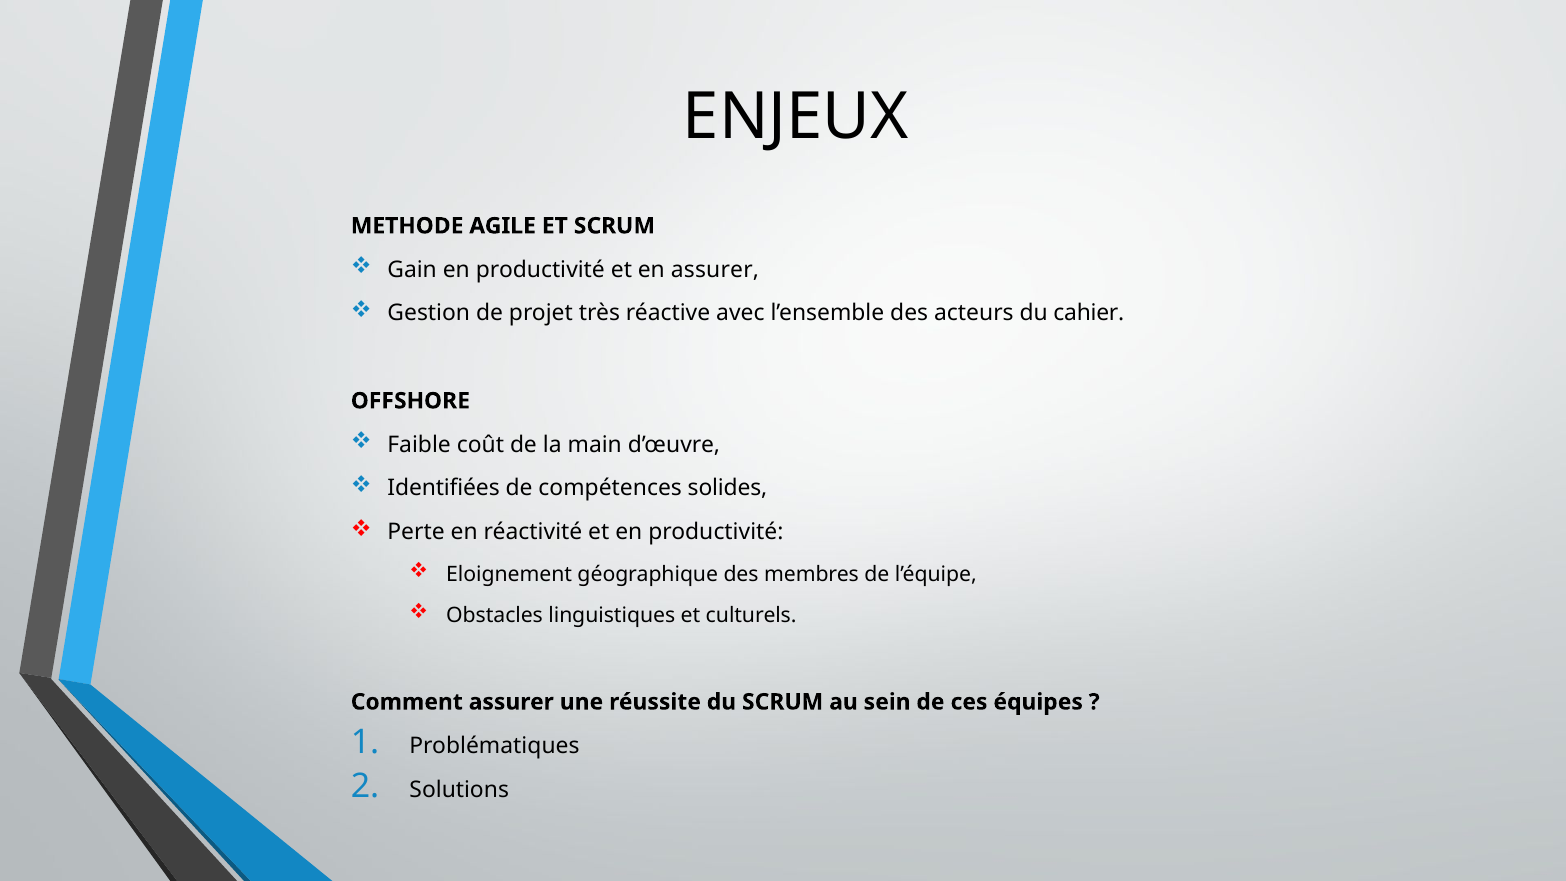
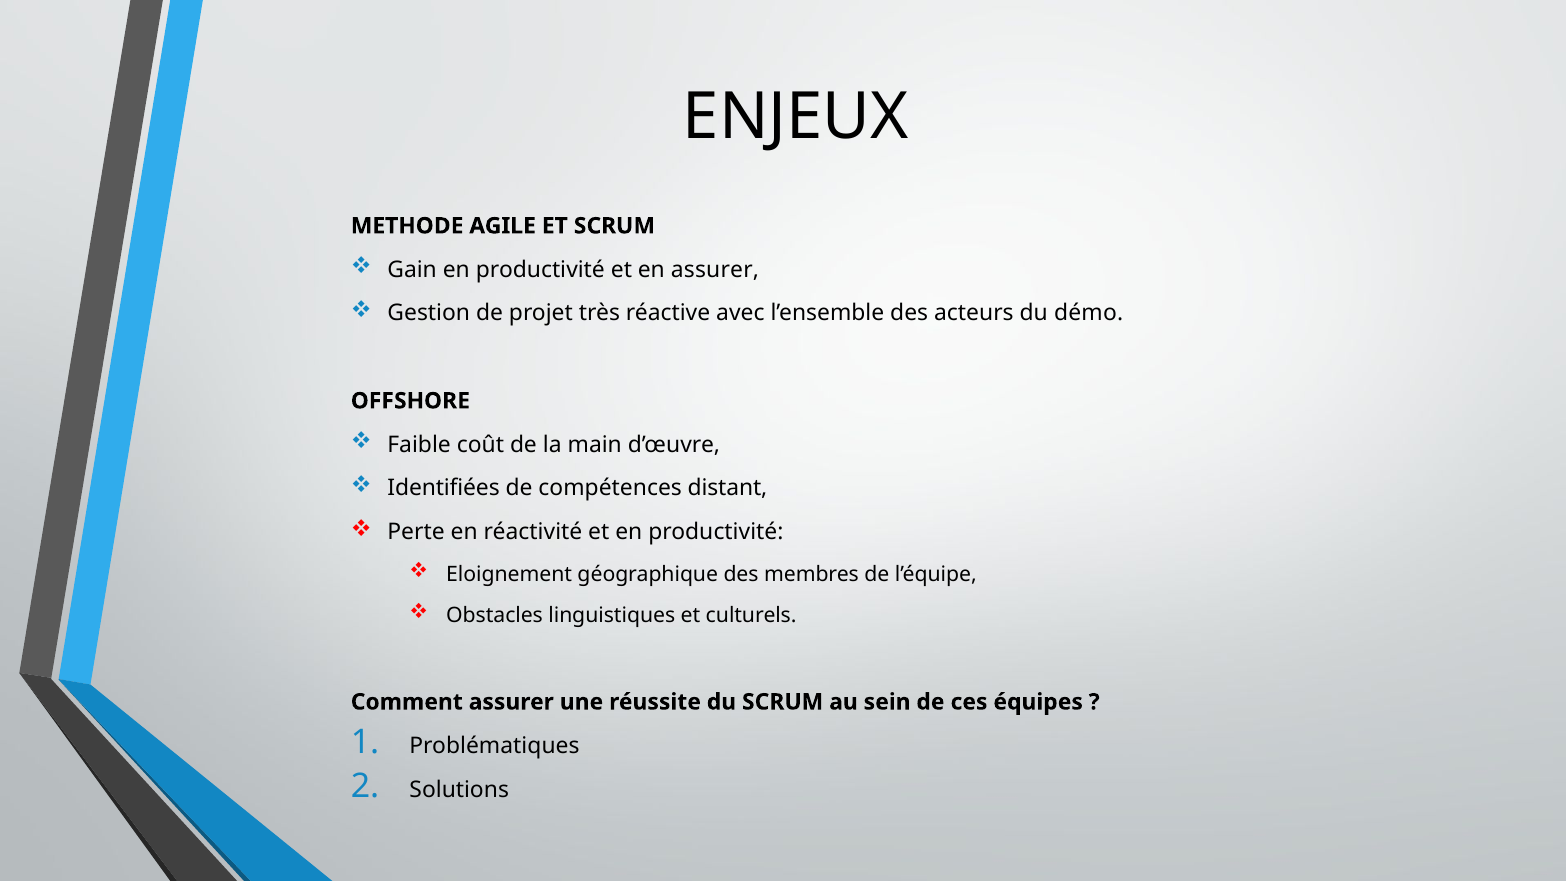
cahier: cahier -> démo
solides: solides -> distant
